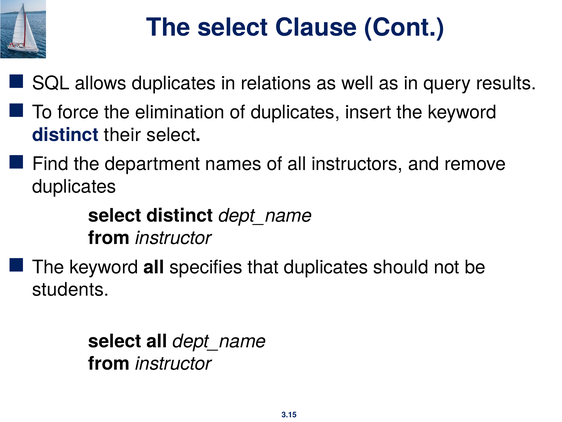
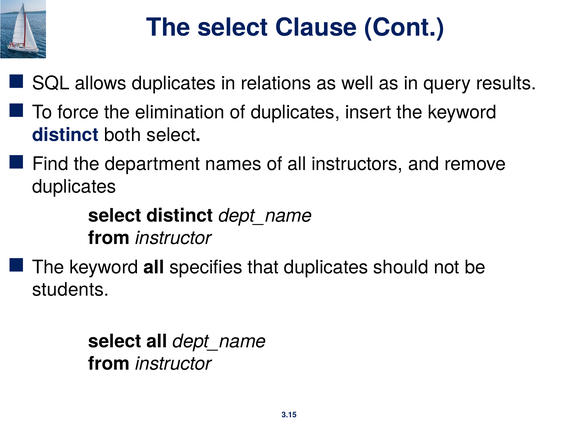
their: their -> both
